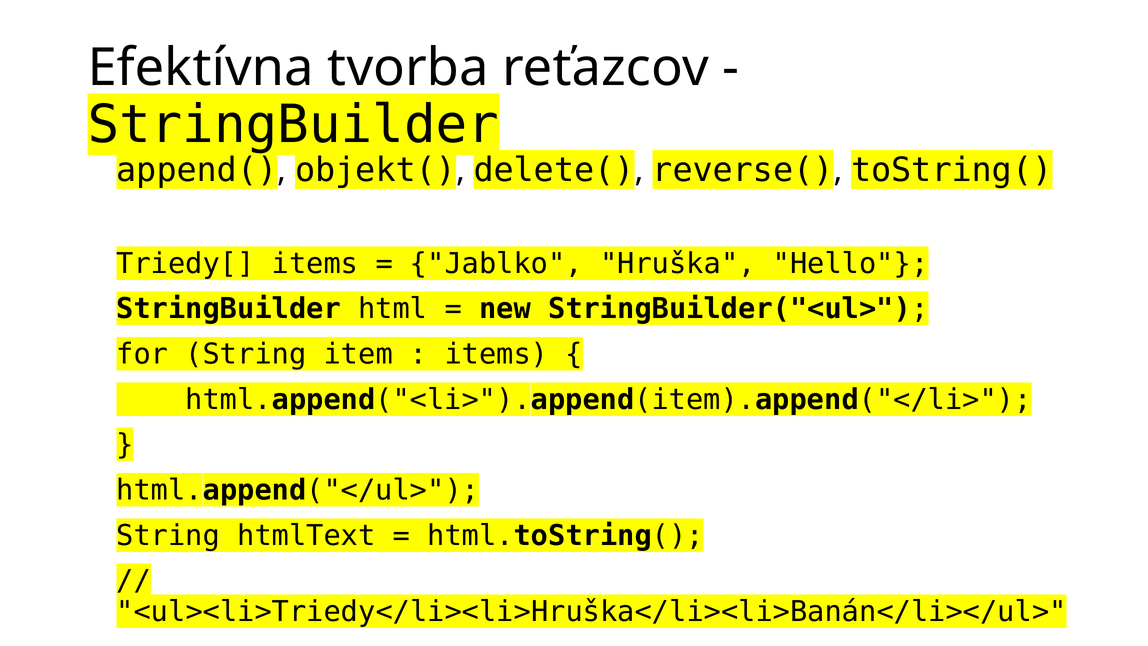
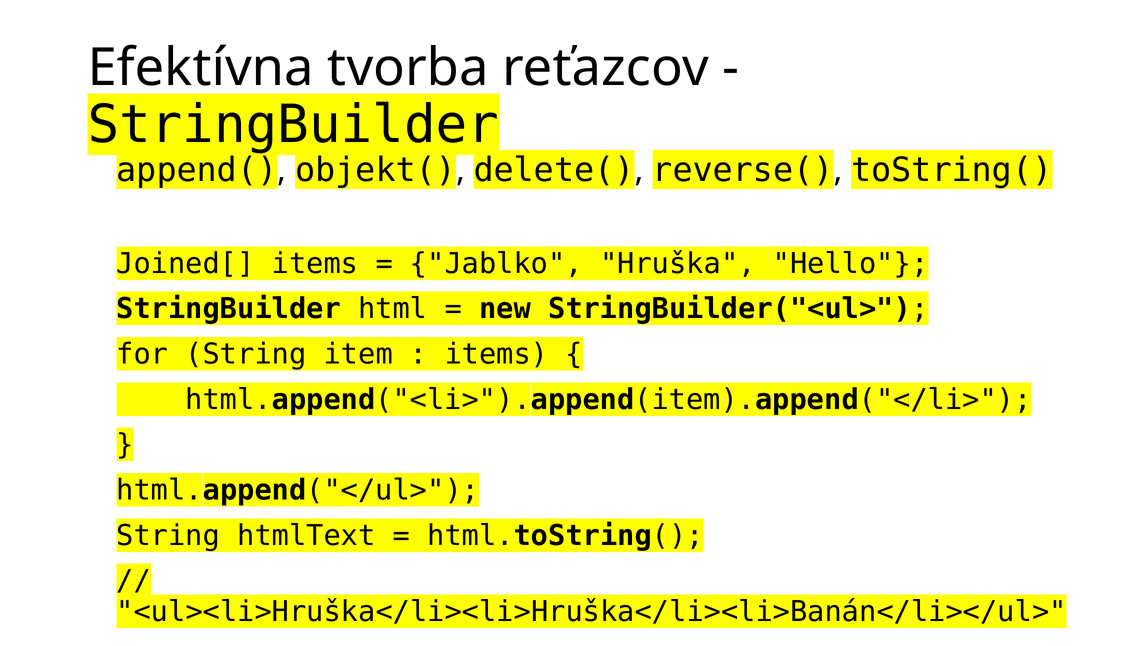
Triedy[: Triedy[ -> Joined[
<ul><li>Triedy</li><li>Hruška</li><li>Banán</li></ul>: <ul><li>Triedy</li><li>Hruška</li><li>Banán</li></ul> -> <ul><li>Hruška</li><li>Hruška</li><li>Banán</li></ul>
